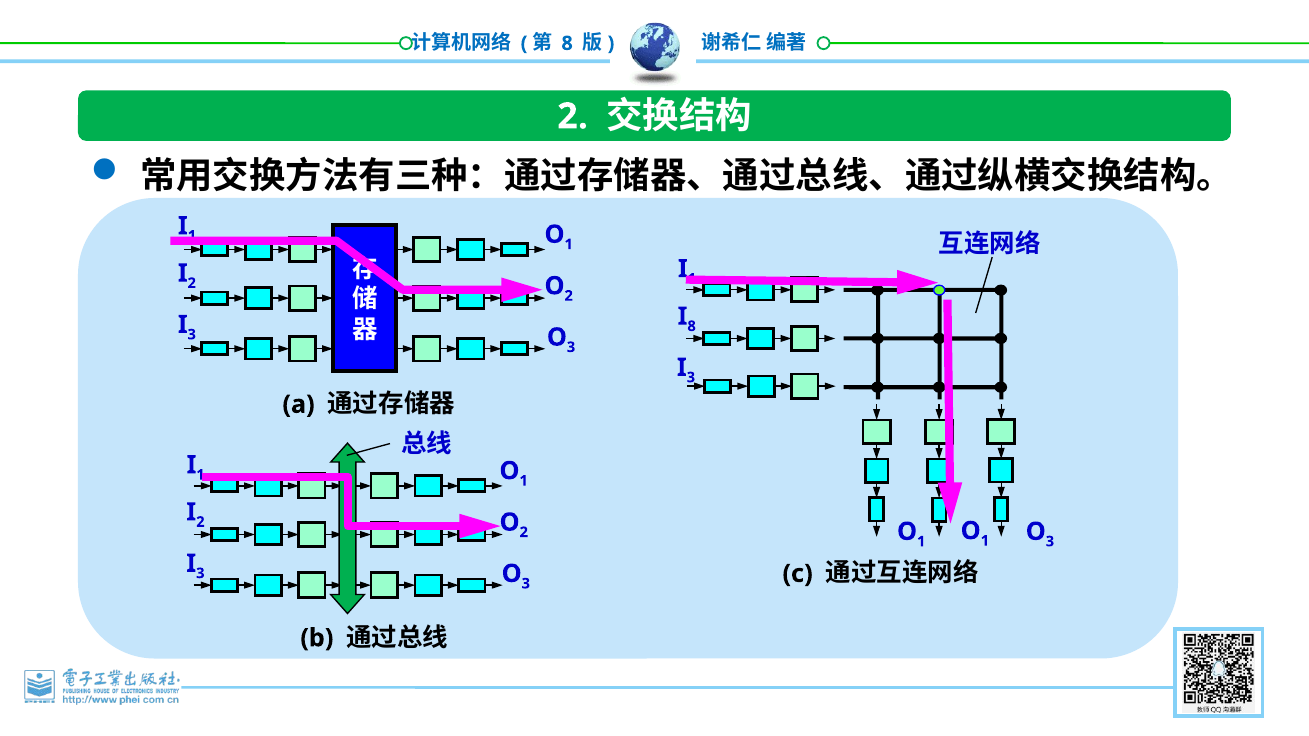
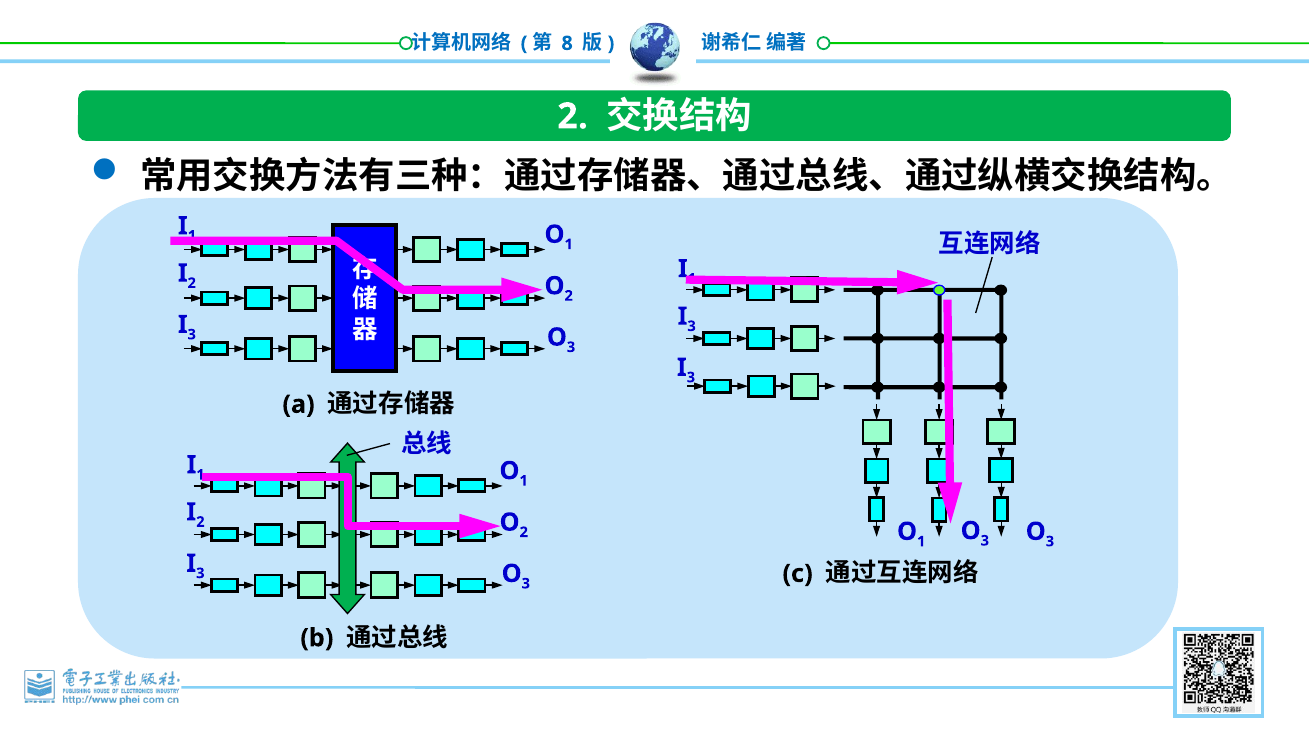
8 at (692, 326): 8 -> 3
1 at (985, 541): 1 -> 3
